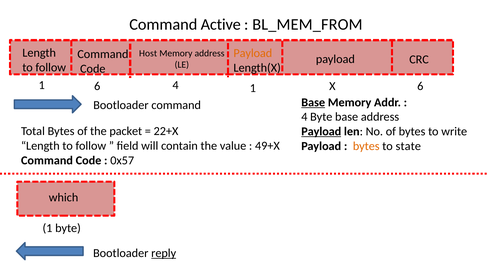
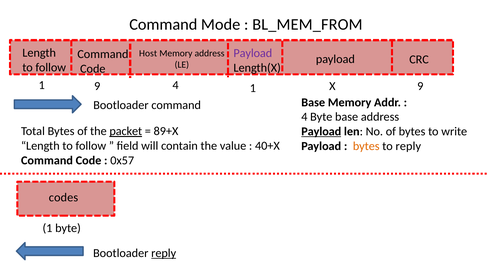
Active: Active -> Mode
Payload at (253, 53) colour: orange -> purple
6 at (97, 86): 6 -> 9
6 at (420, 86): 6 -> 9
Base at (313, 103) underline: present -> none
packet underline: none -> present
22+X: 22+X -> 89+X
49+X: 49+X -> 40+X
to state: state -> reply
which: which -> codes
